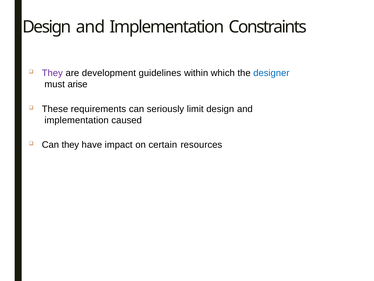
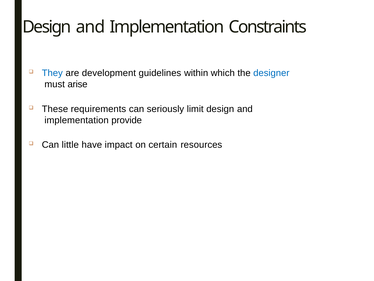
They at (52, 73) colour: purple -> blue
caused: caused -> provide
Can they: they -> little
